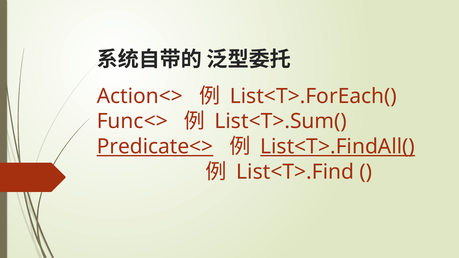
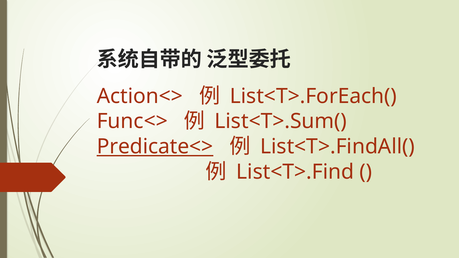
List<T>.FindAll( underline: present -> none
